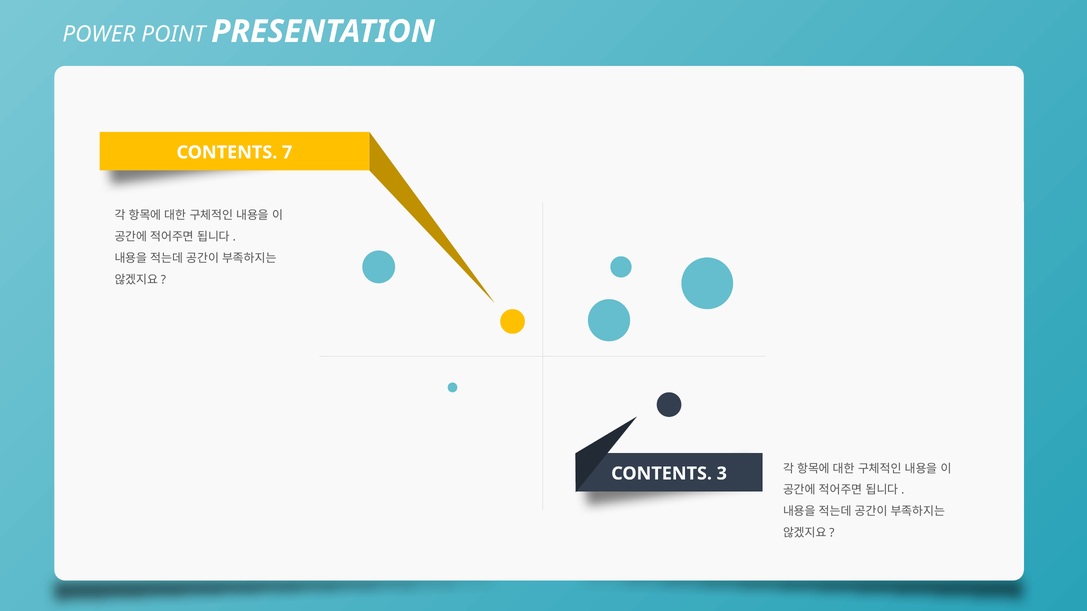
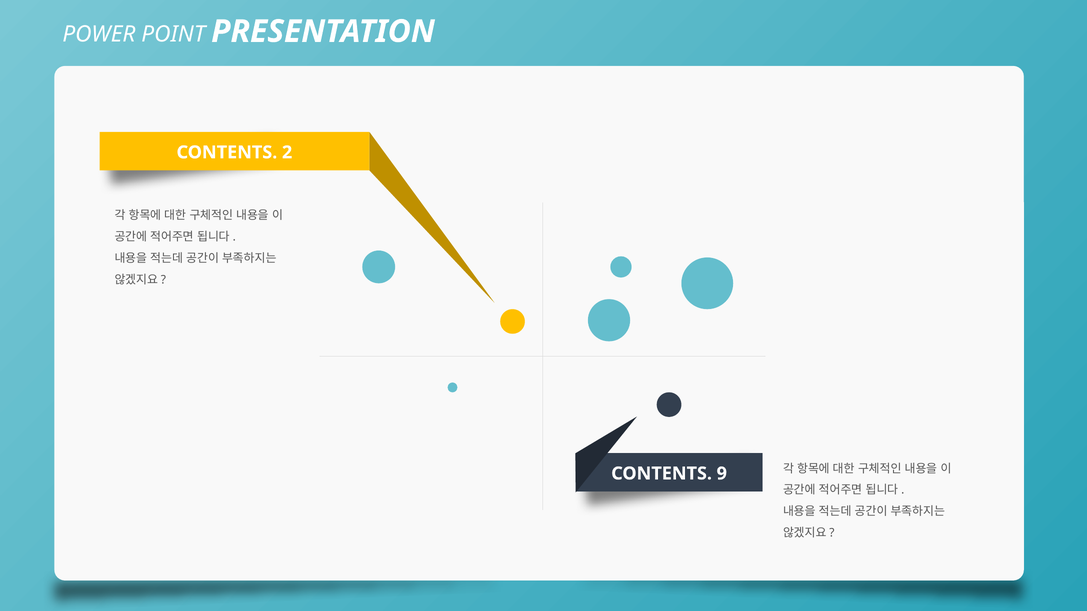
7: 7 -> 2
3: 3 -> 9
